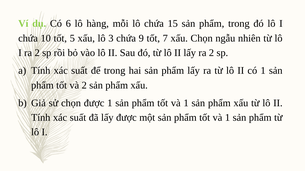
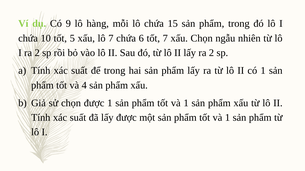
6: 6 -> 9
lô 3: 3 -> 7
9: 9 -> 6
và 2: 2 -> 4
